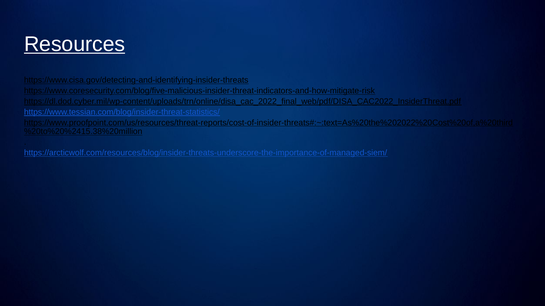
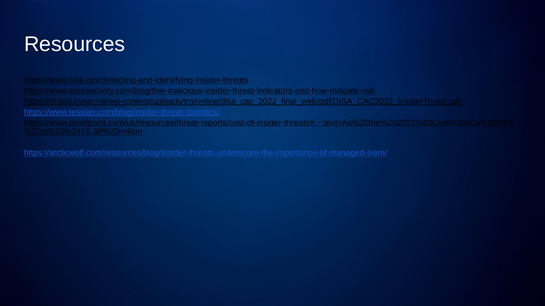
Resources underline: present -> none
